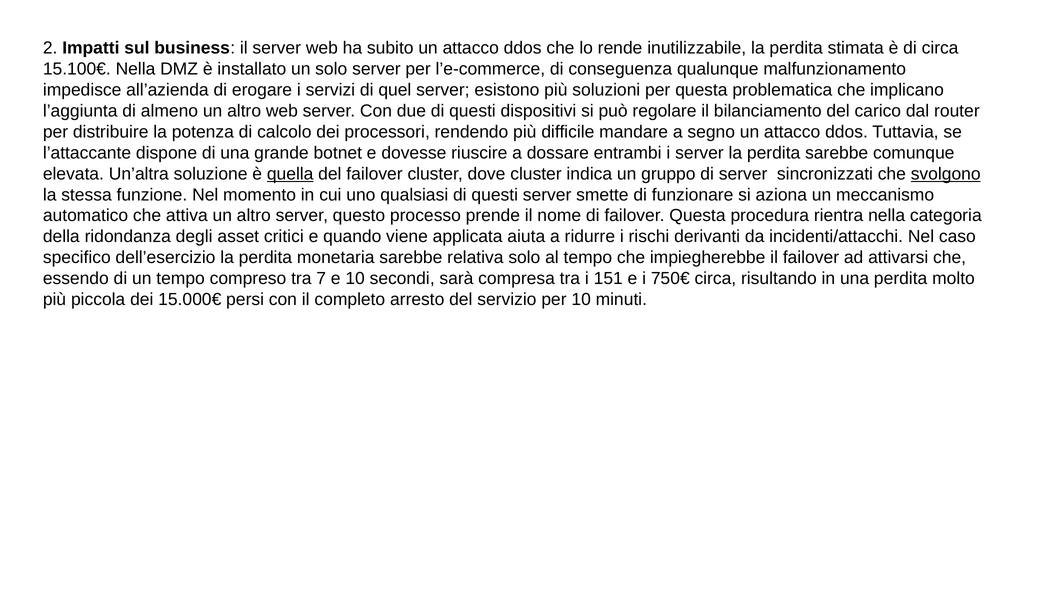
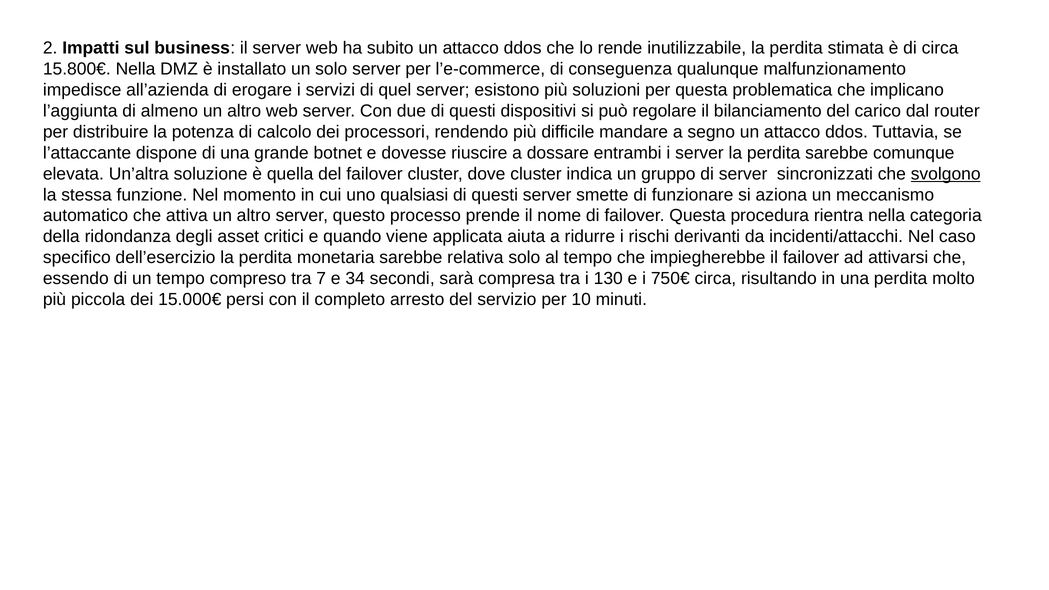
15.100€: 15.100€ -> 15.800€
quella underline: present -> none
e 10: 10 -> 34
151: 151 -> 130
